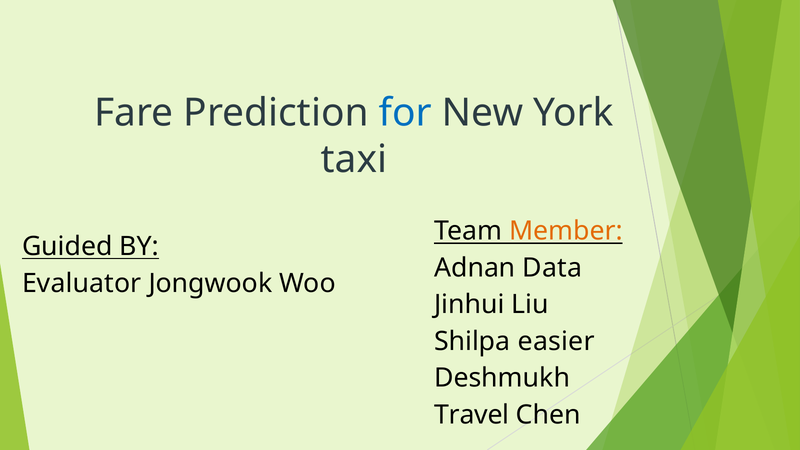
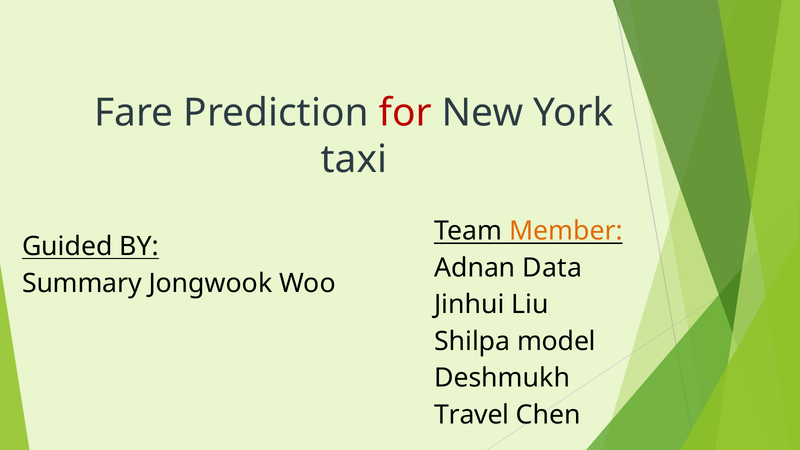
for colour: blue -> red
Evaluator: Evaluator -> Summary
easier: easier -> model
